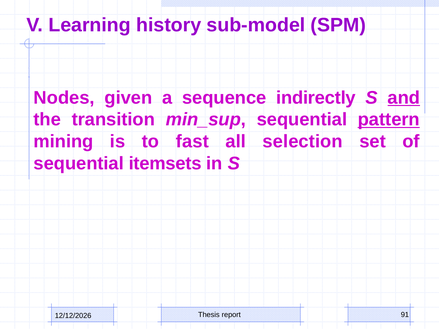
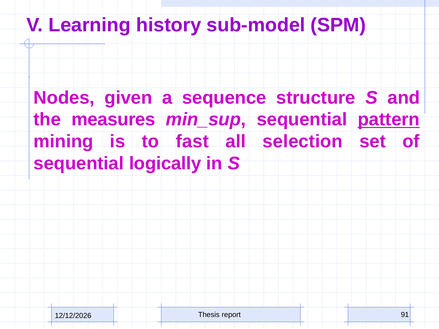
indirectly: indirectly -> structure
and underline: present -> none
transition: transition -> measures
itemsets: itemsets -> logically
